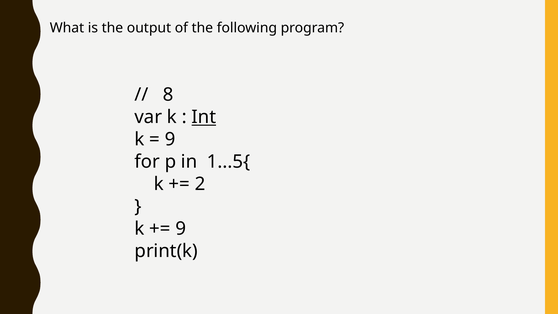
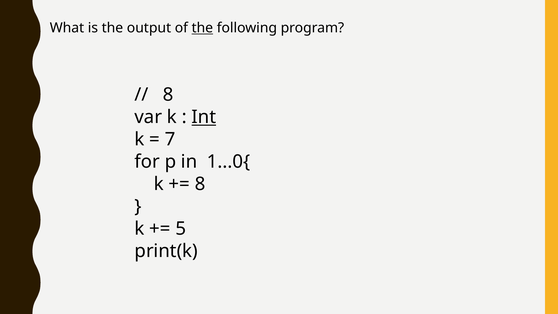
the at (202, 28) underline: none -> present
9 at (170, 139): 9 -> 7
1...5{: 1...5{ -> 1...0{
2 at (200, 184): 2 -> 8
9 at (181, 229): 9 -> 5
